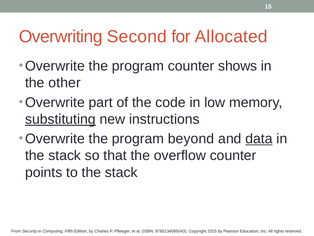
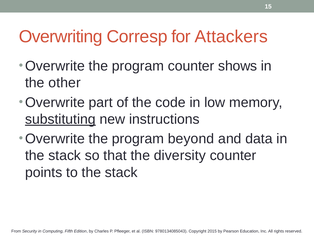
Second: Second -> Corresp
Allocated: Allocated -> Attackers
data underline: present -> none
overflow: overflow -> diversity
